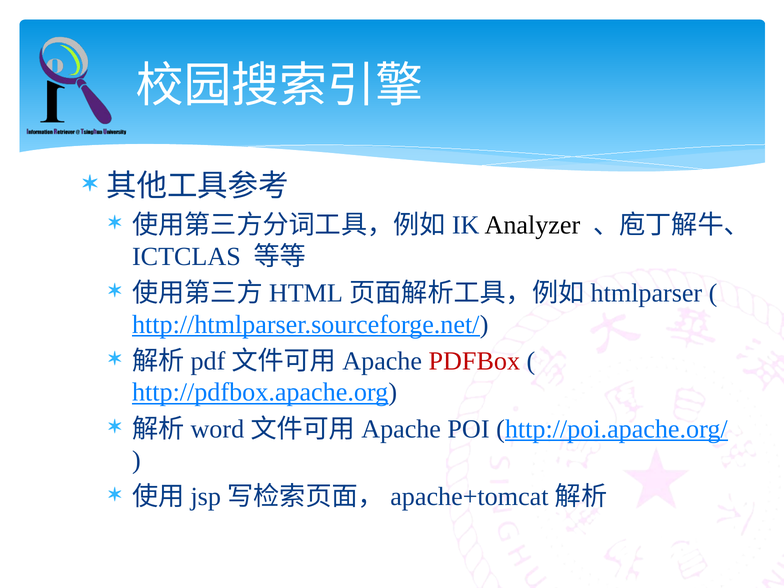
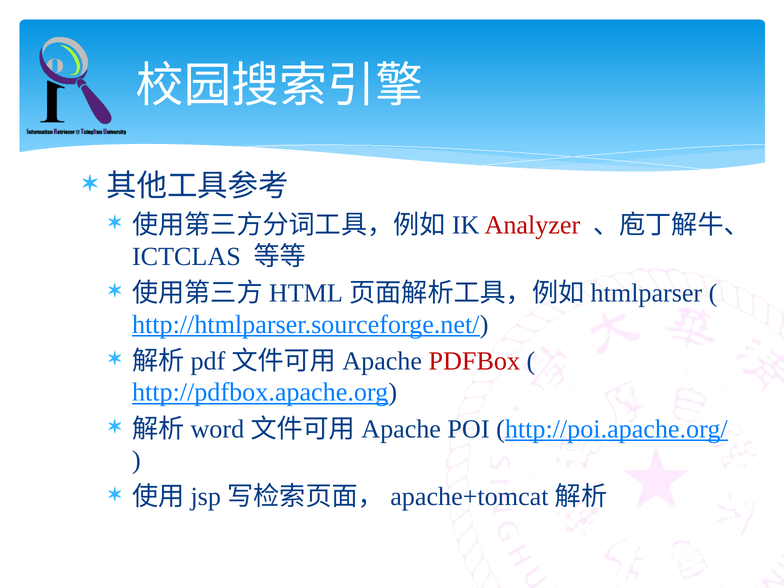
Analyzer colour: black -> red
